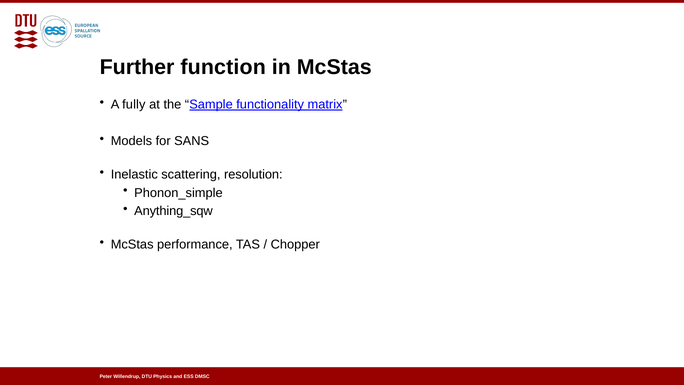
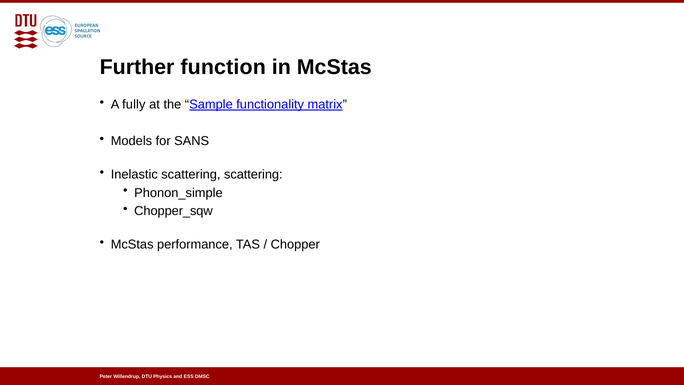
scattering resolution: resolution -> scattering
Anything_sqw: Anything_sqw -> Chopper_sqw
